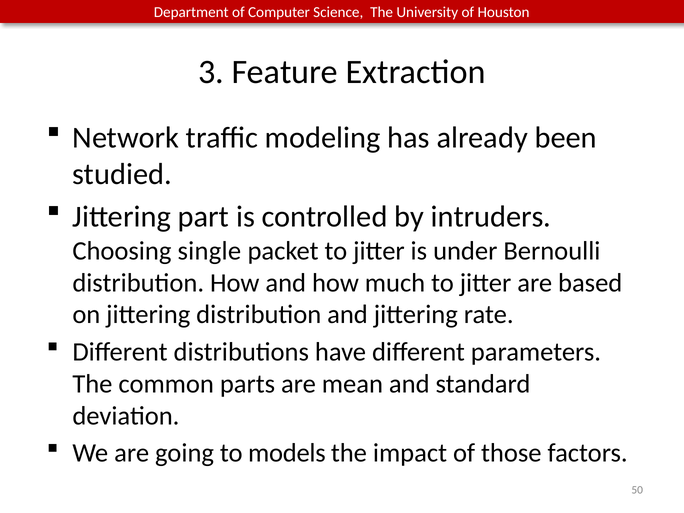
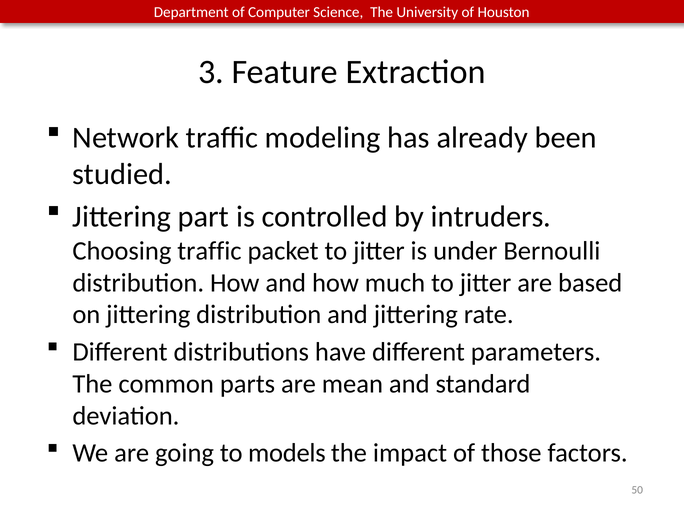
Choosing single: single -> traffic
